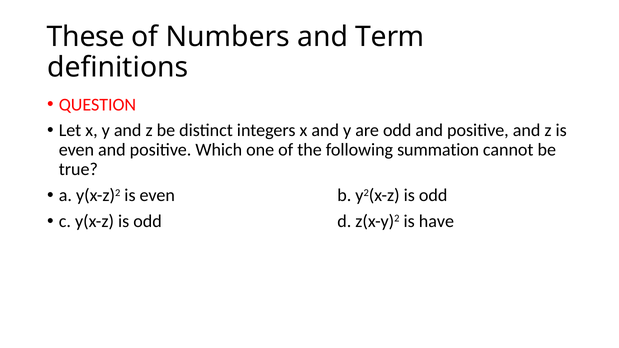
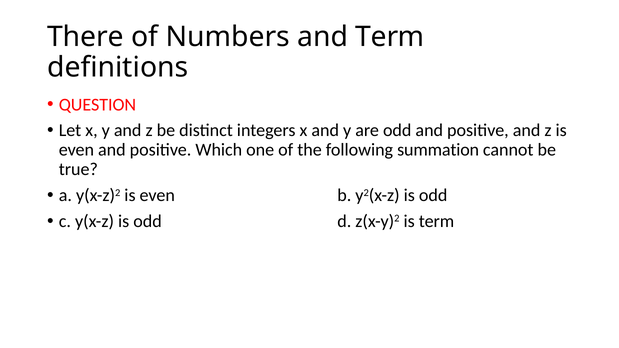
These: These -> There
is have: have -> term
